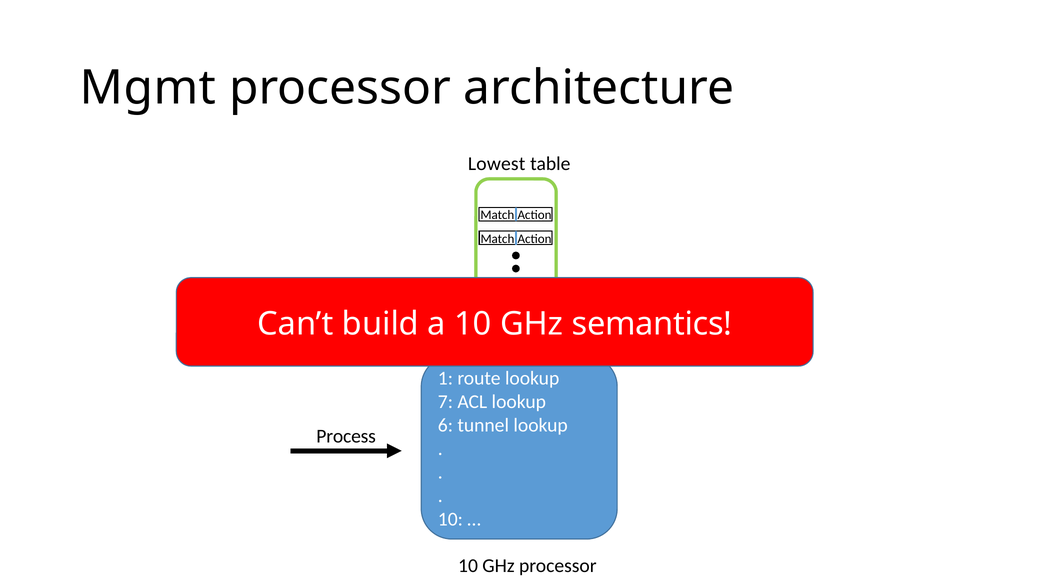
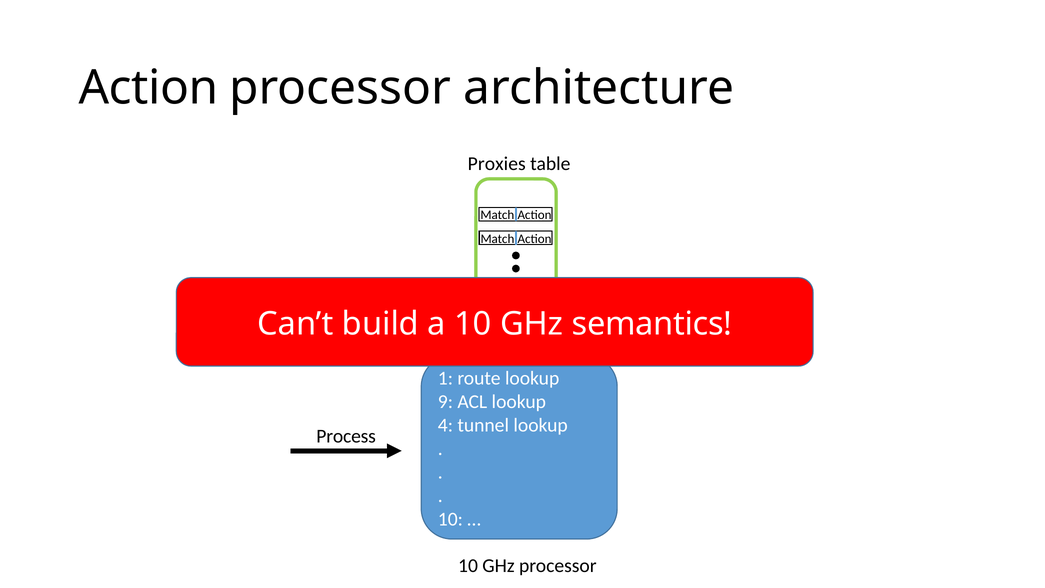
Mgmt: Mgmt -> Action
Lowest: Lowest -> Proxies
7: 7 -> 9
6: 6 -> 4
